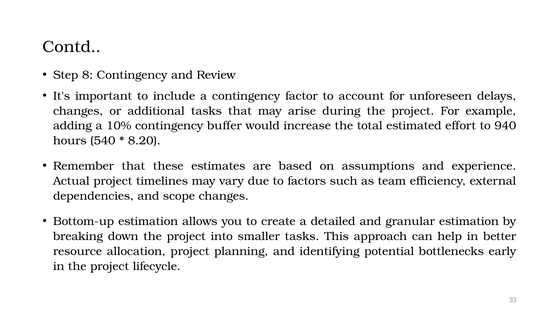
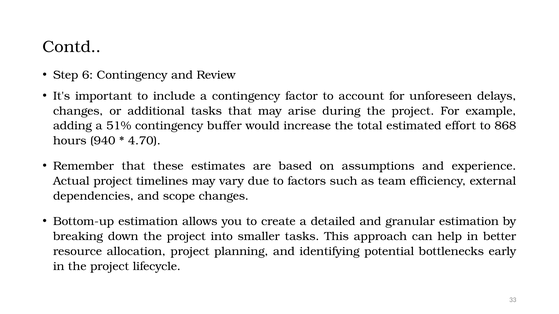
8: 8 -> 6
10%: 10% -> 51%
940: 940 -> 868
540: 540 -> 940
8.20: 8.20 -> 4.70
